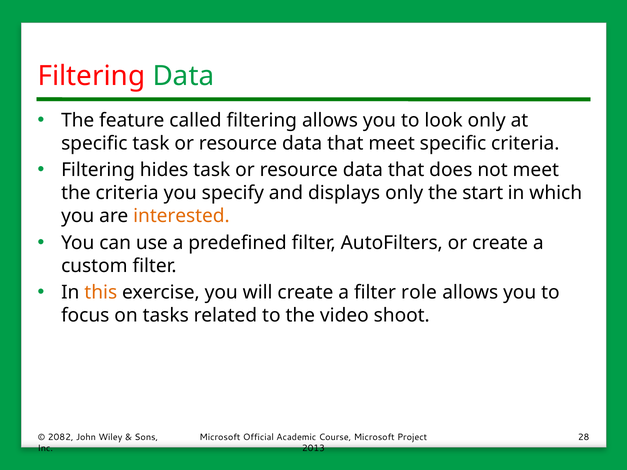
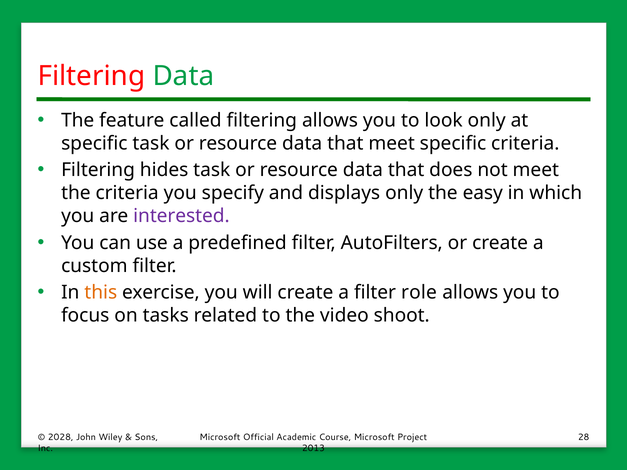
start: start -> easy
interested colour: orange -> purple
2082: 2082 -> 2028
